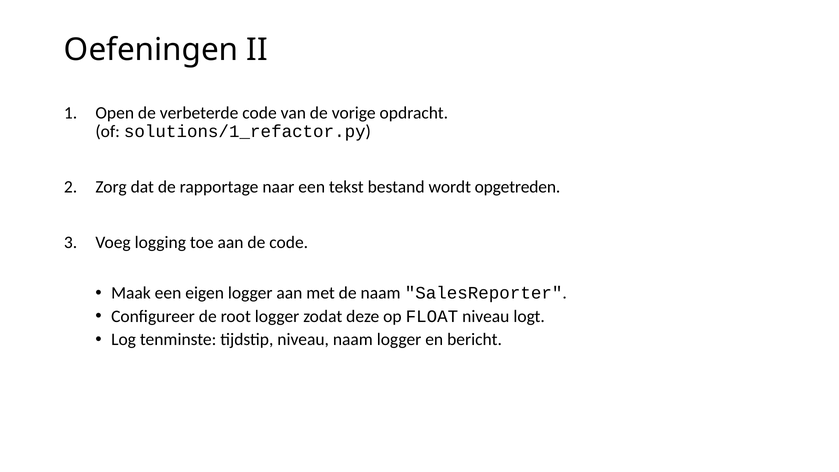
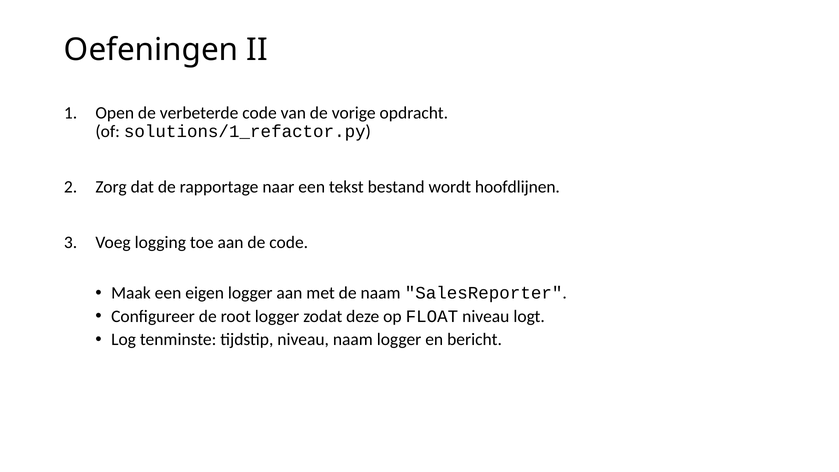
opgetreden: opgetreden -> hoofdlijnen
